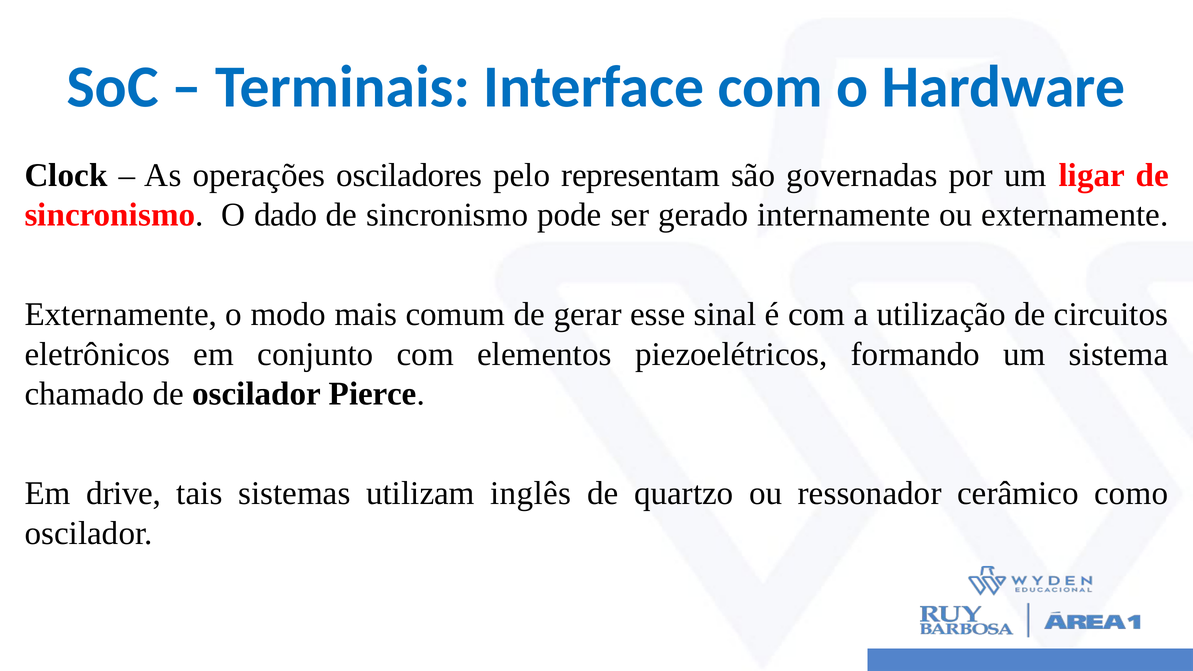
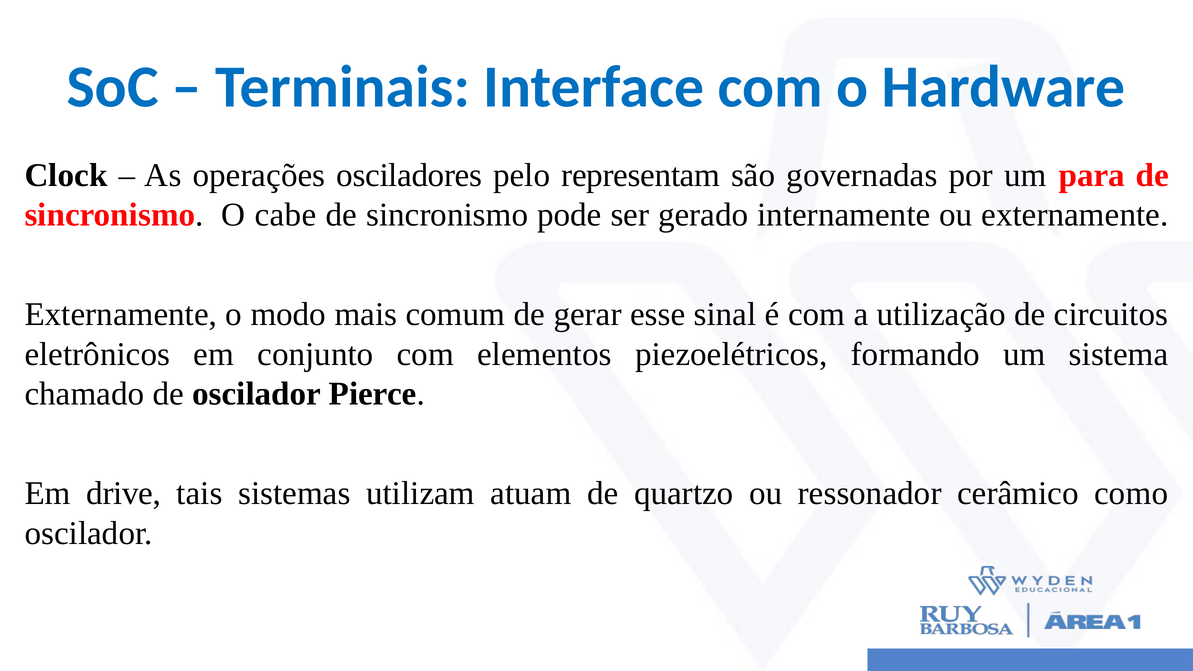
ligar: ligar -> para
dado: dado -> cabe
inglês: inglês -> atuam
